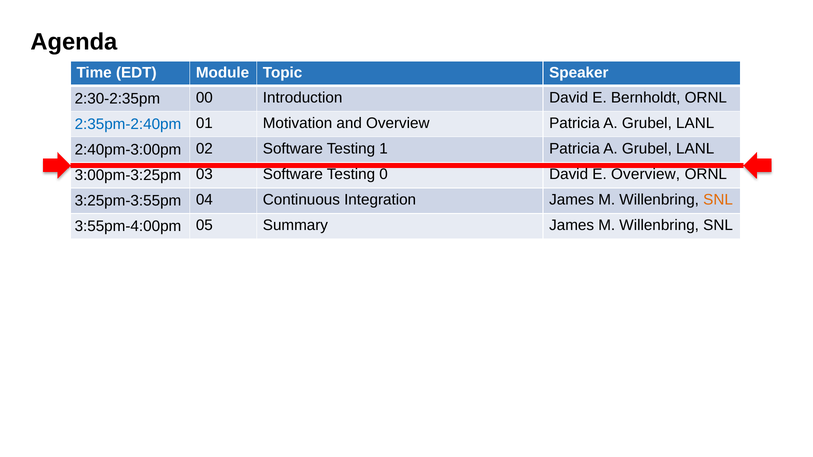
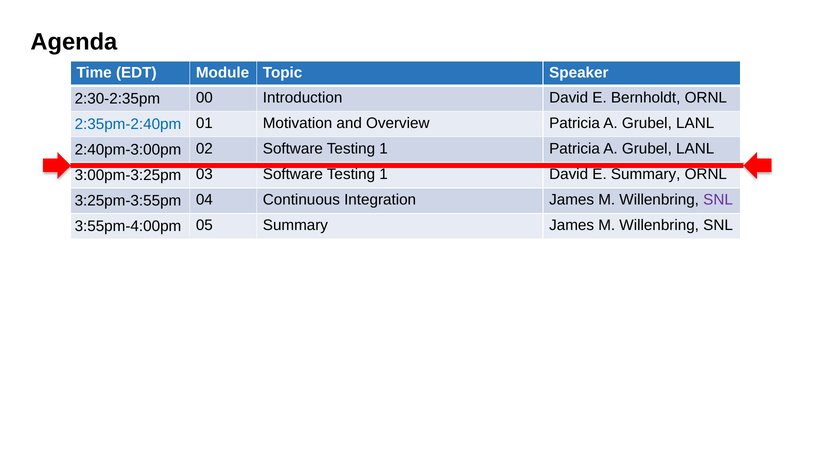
03 Software Testing 0: 0 -> 1
E Overview: Overview -> Summary
SNL at (718, 200) colour: orange -> purple
